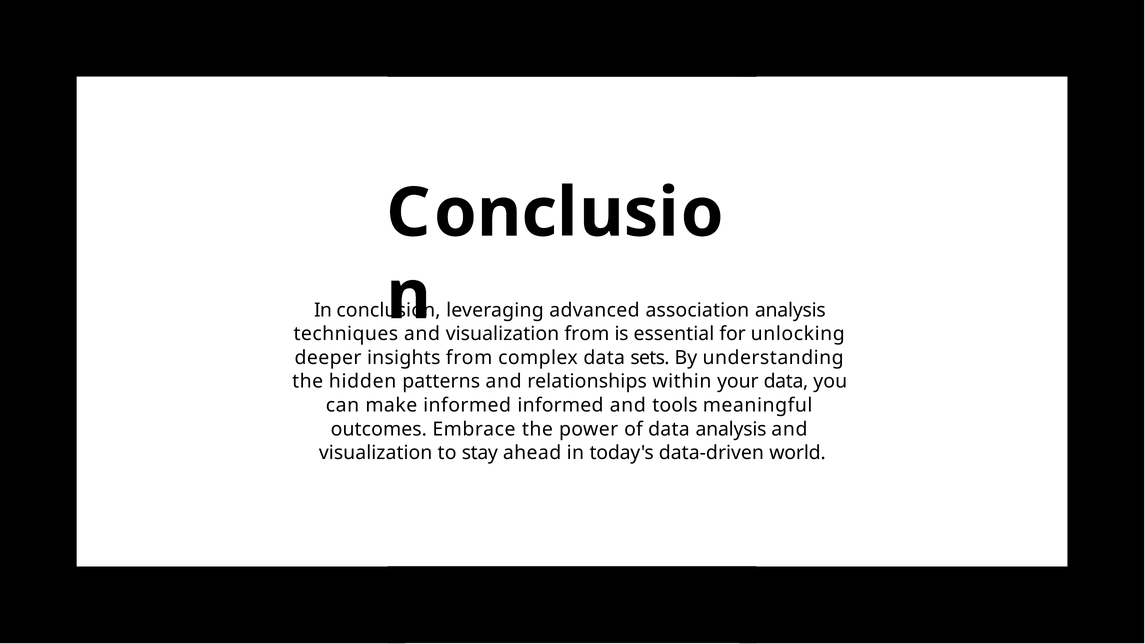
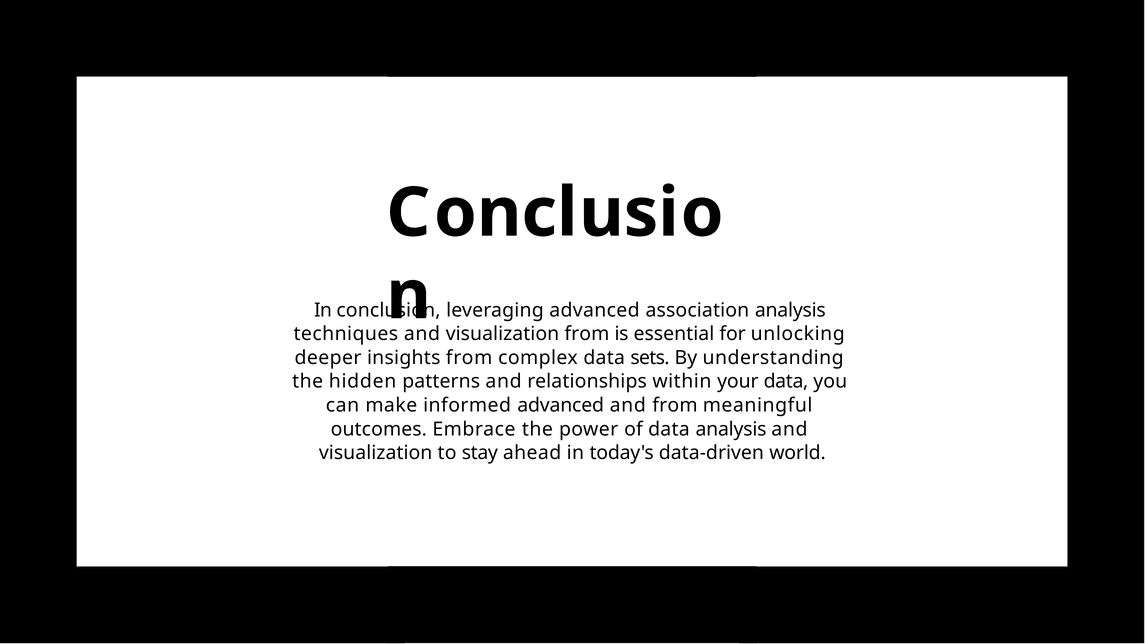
informed informed: informed -> advanced
and tools: tools -> from
